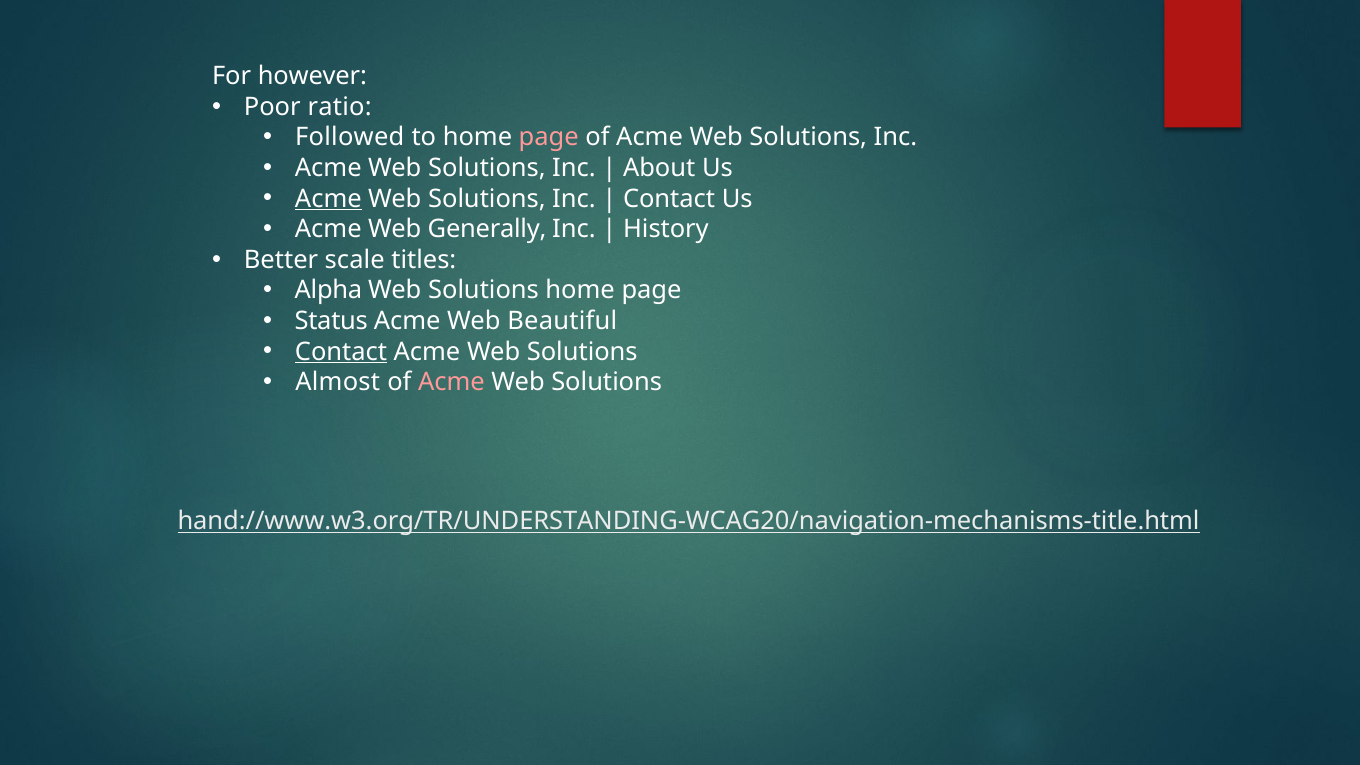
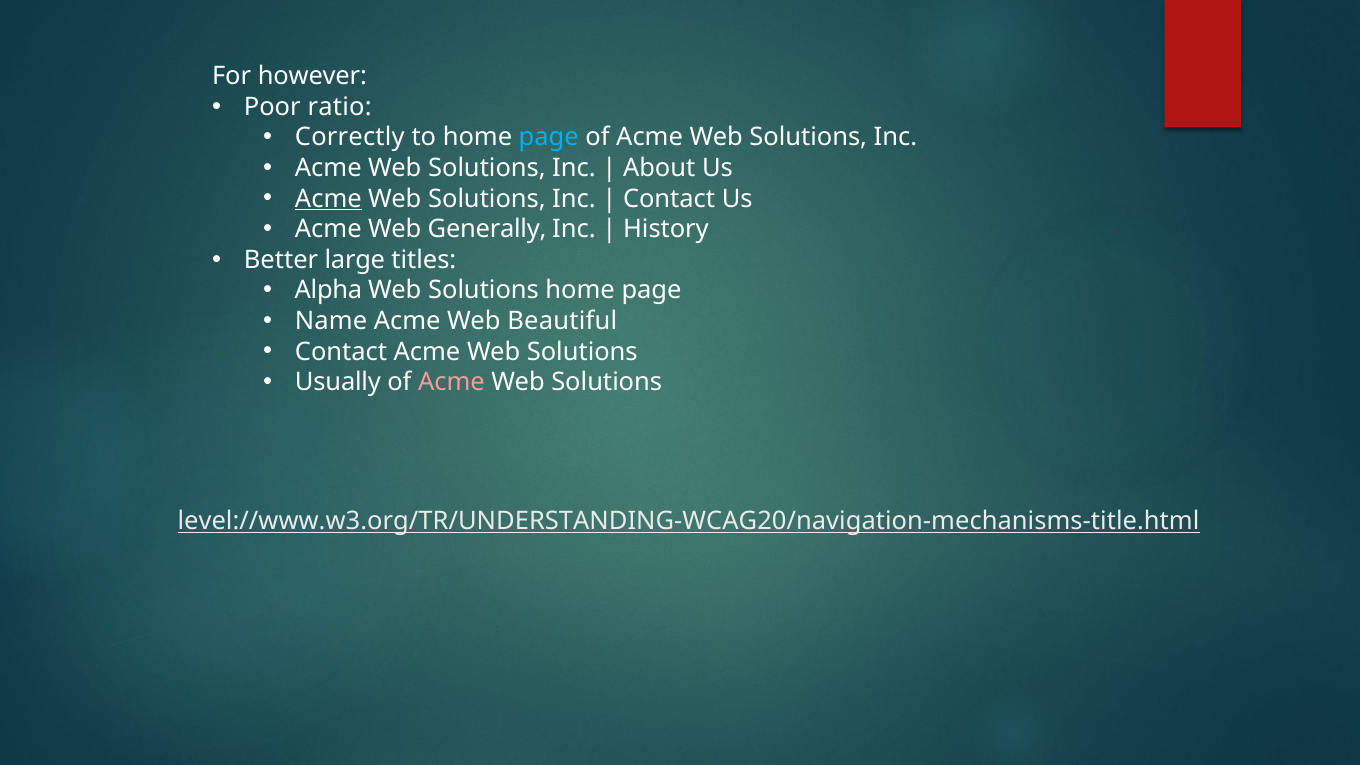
Followed: Followed -> Correctly
page at (549, 138) colour: pink -> light blue
scale: scale -> large
Status: Status -> Name
Contact at (341, 352) underline: present -> none
Almost: Almost -> Usually
hand://www.w3.org/TR/UNDERSTANDING-WCAG20/navigation-mechanisms-title.html: hand://www.w3.org/TR/UNDERSTANDING-WCAG20/navigation-mechanisms-title.html -> level://www.w3.org/TR/UNDERSTANDING-WCAG20/navigation-mechanisms-title.html
